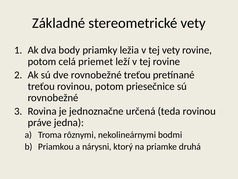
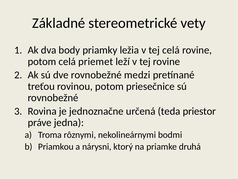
tej vety: vety -> celá
rovnobežné treťou: treťou -> medzi
teda rovinou: rovinou -> priestor
